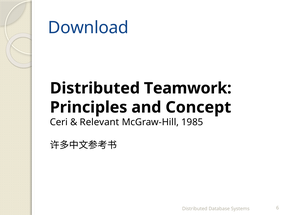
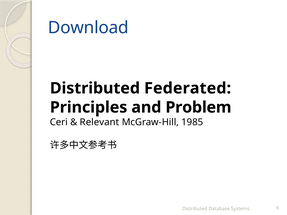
Teamwork: Teamwork -> Federated
Concept: Concept -> Problem
